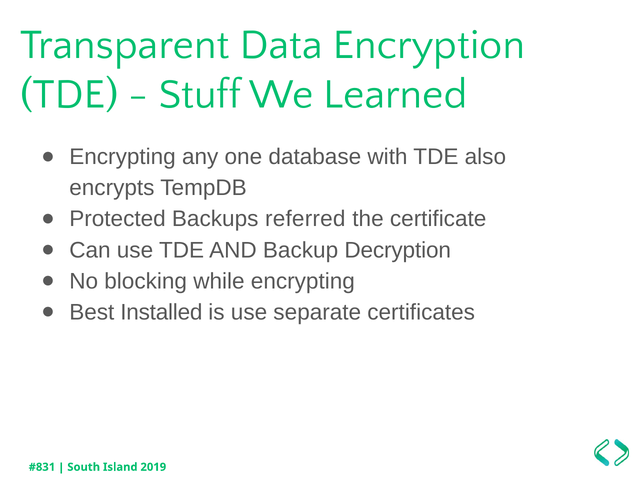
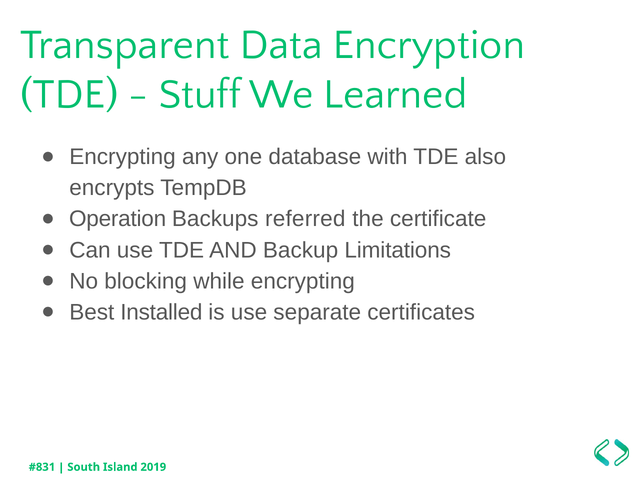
Protected: Protected -> Operation
Decryption: Decryption -> Limitations
